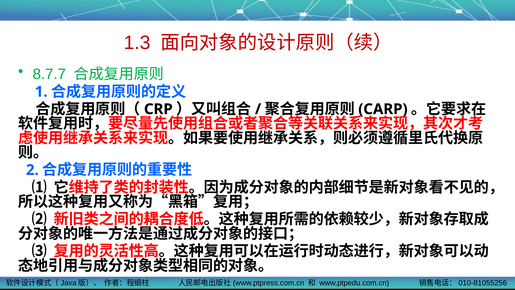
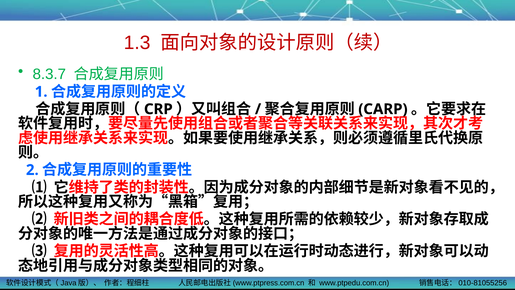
8.7.7: 8.7.7 -> 8.3.7
